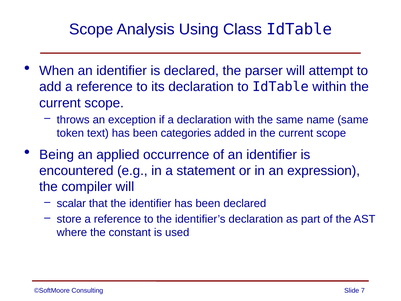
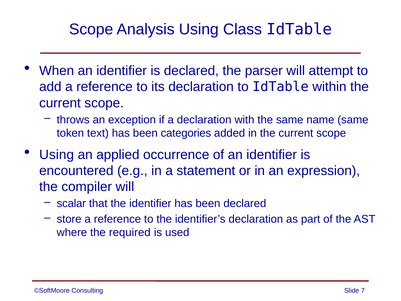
Being at (57, 155): Being -> Using
constant: constant -> required
